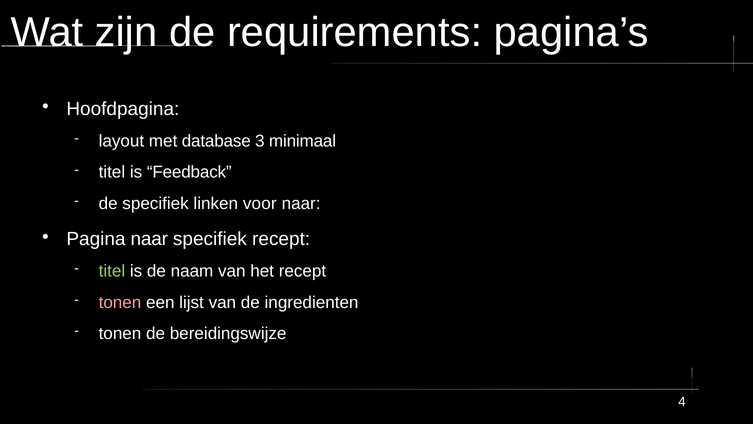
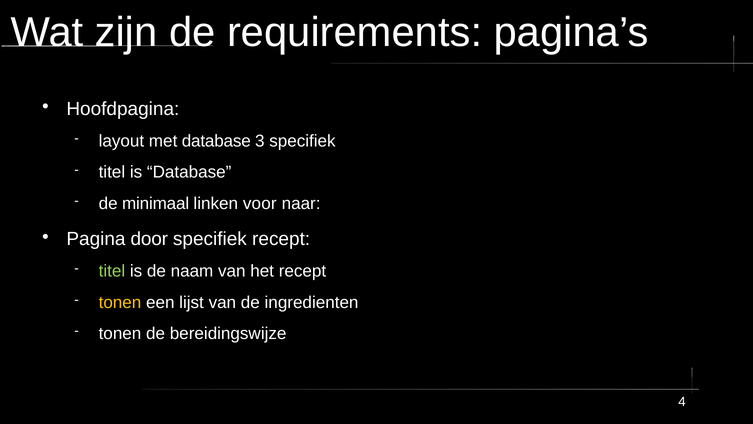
3 minimaal: minimaal -> specifiek
is Feedback: Feedback -> Database
de specifiek: specifiek -> minimaal
Pagina naar: naar -> door
tonen at (120, 302) colour: pink -> yellow
